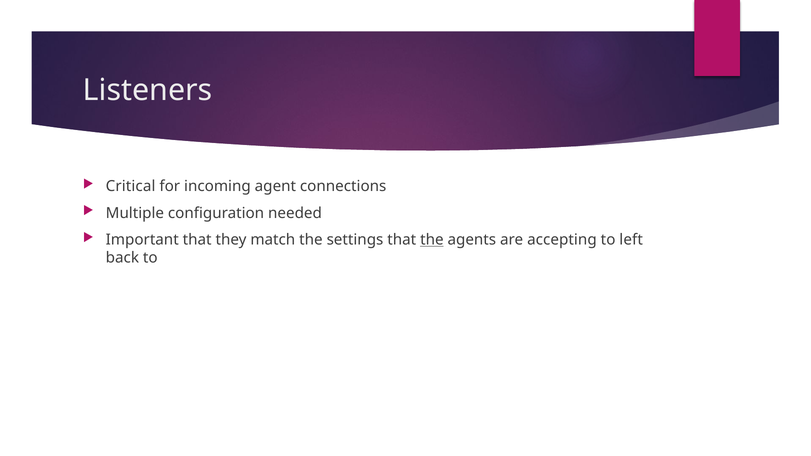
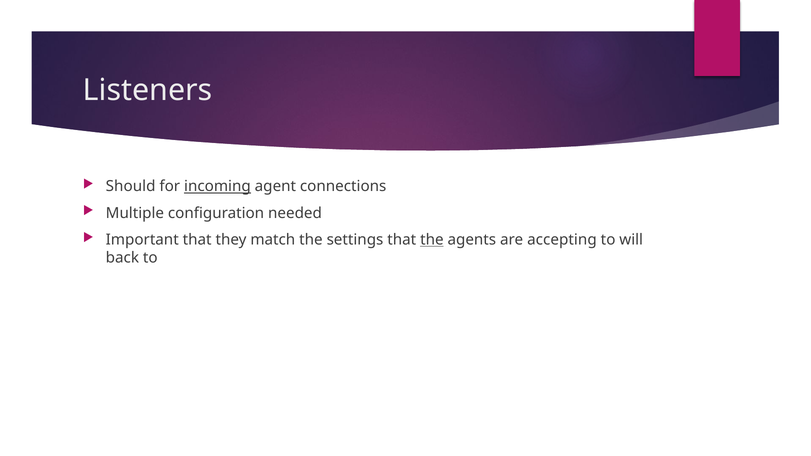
Critical: Critical -> Should
incoming underline: none -> present
left: left -> will
